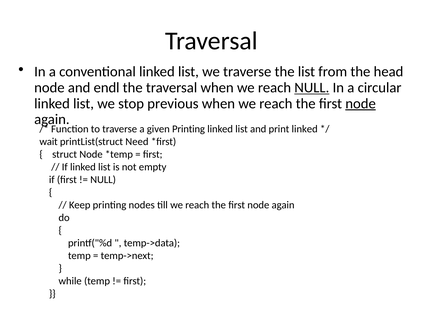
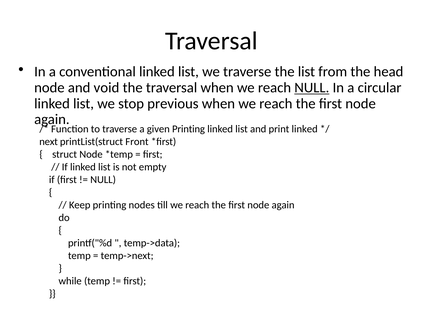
endl: endl -> void
node at (361, 104) underline: present -> none
wait: wait -> next
Need: Need -> Front
